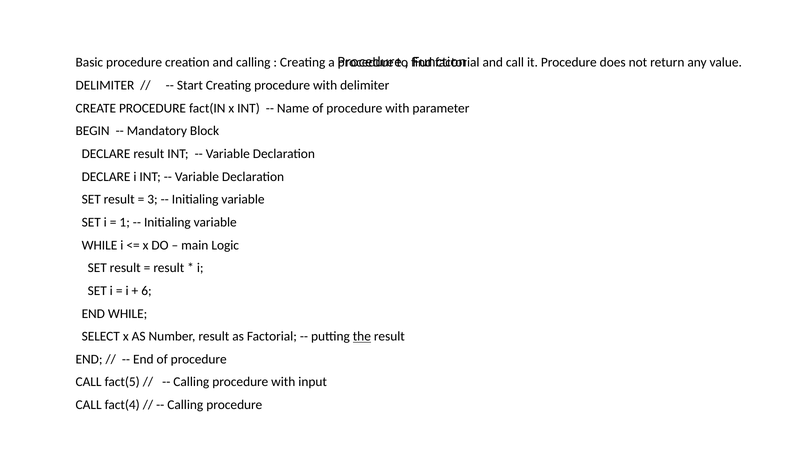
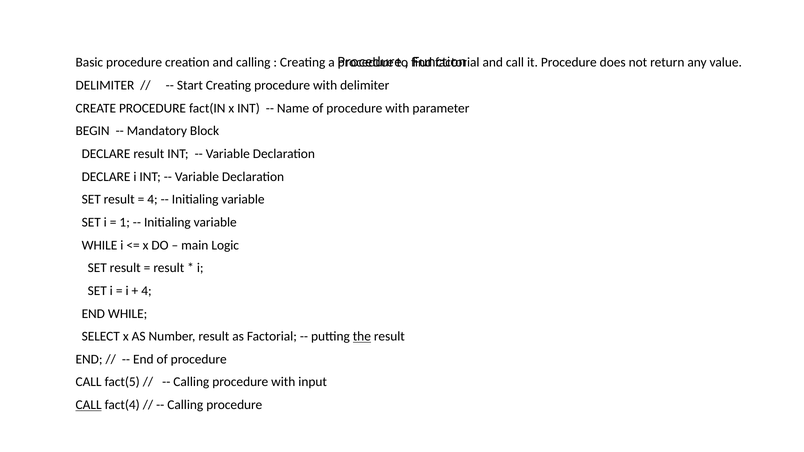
3 at (153, 200): 3 -> 4
6 at (146, 291): 6 -> 4
CALL at (89, 405) underline: none -> present
